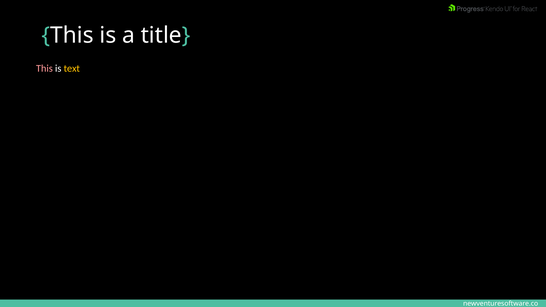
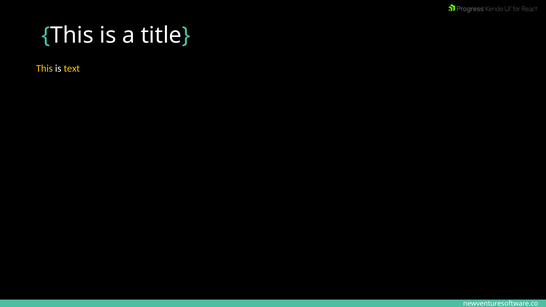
This at (44, 69) colour: pink -> yellow
